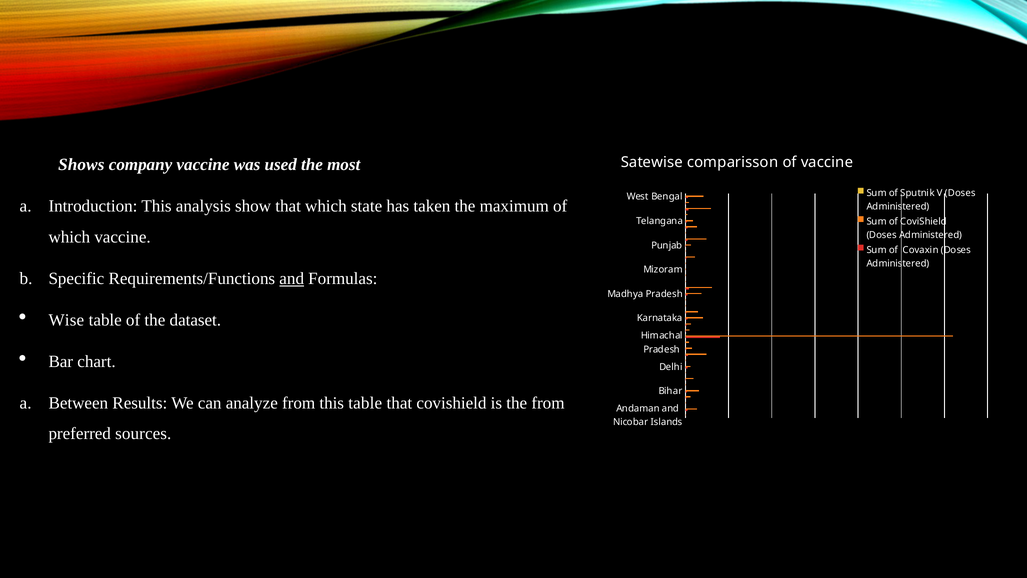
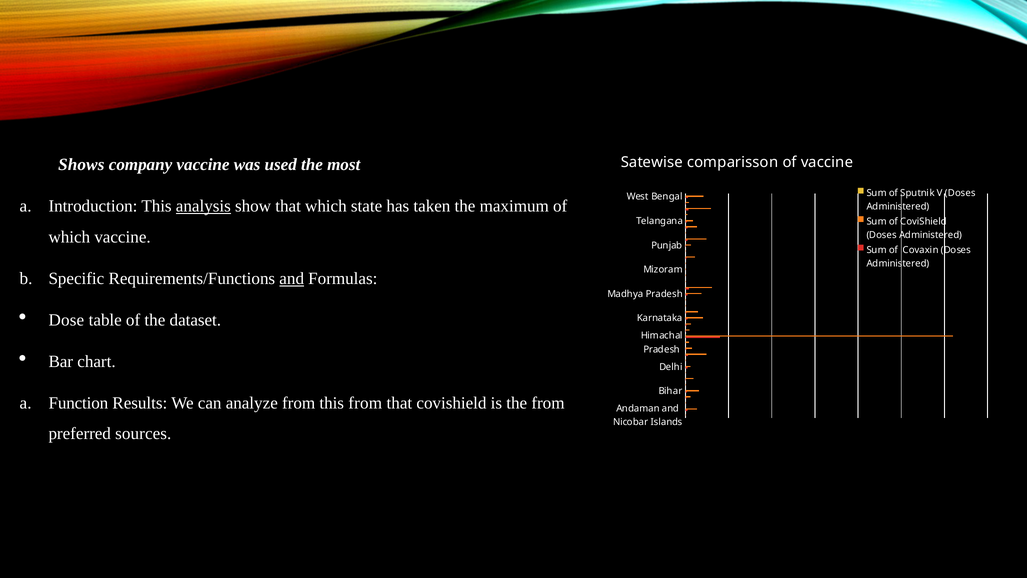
analysis underline: none -> present
Wise: Wise -> Dose
Between: Between -> Function
this table: table -> from
